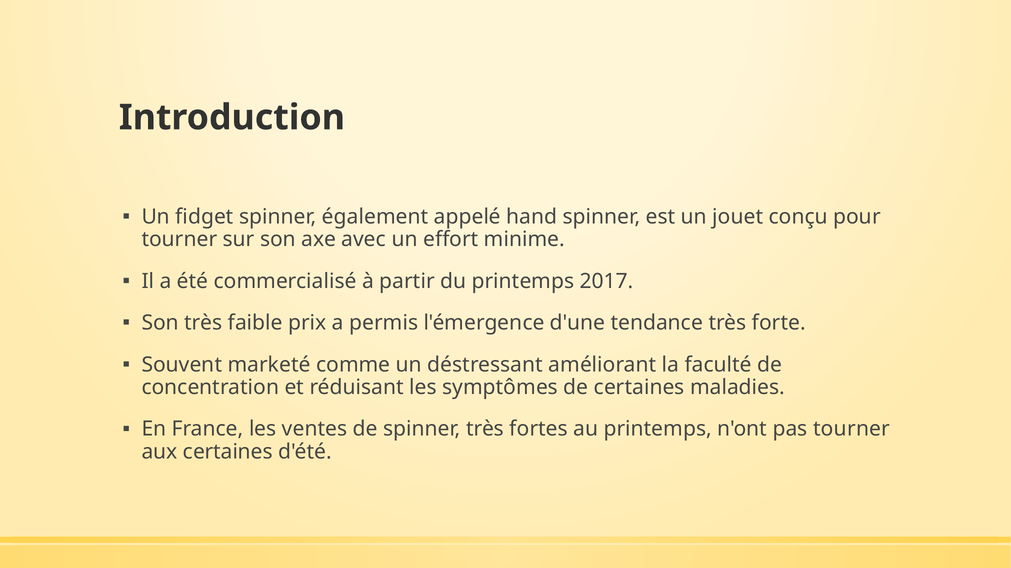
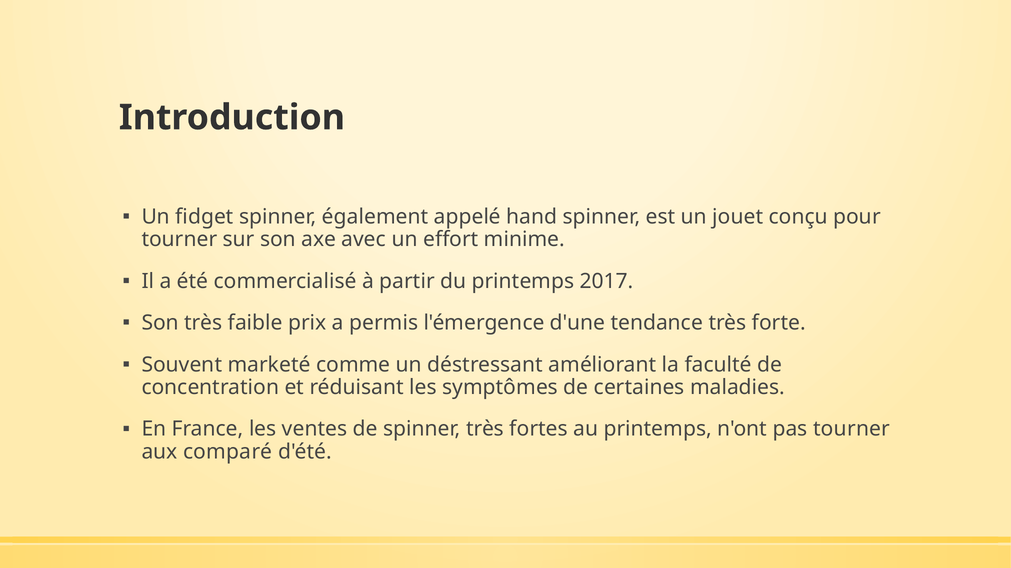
aux certaines: certaines -> comparé
